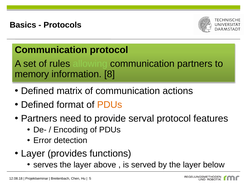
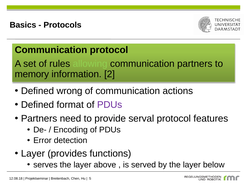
8: 8 -> 2
matrix: matrix -> wrong
PDUs at (110, 105) colour: orange -> purple
